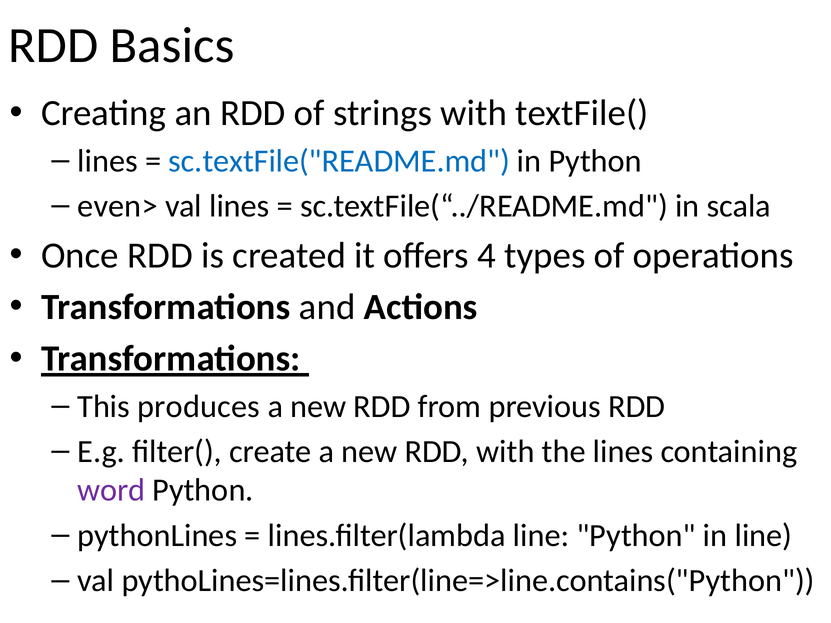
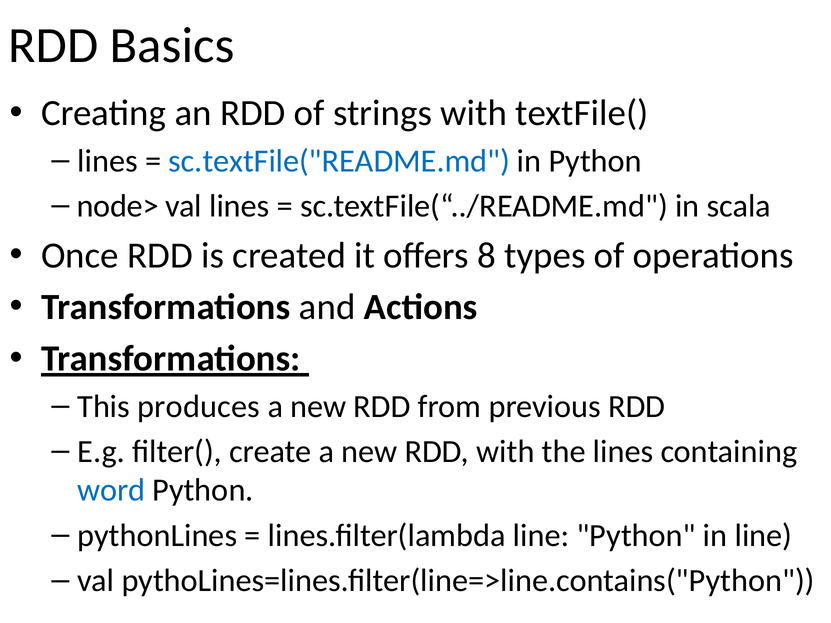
even>: even> -> node>
4: 4 -> 8
word colour: purple -> blue
